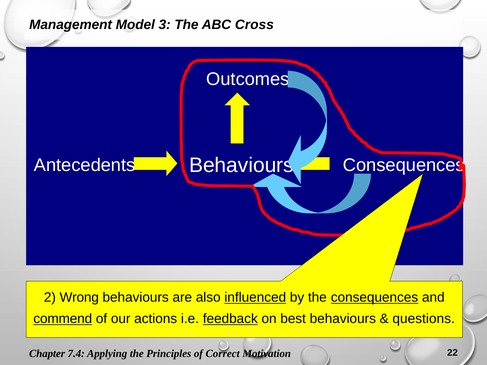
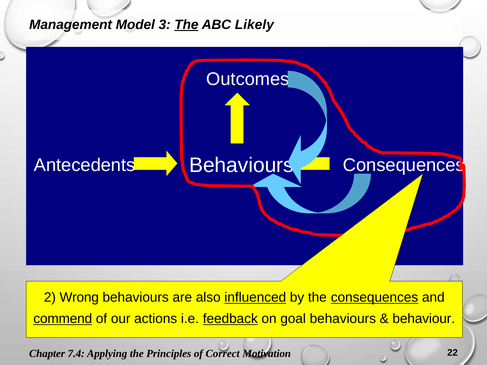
The at (186, 25) underline: none -> present
Cross: Cross -> Likely
best: best -> goal
questions: questions -> behaviour
